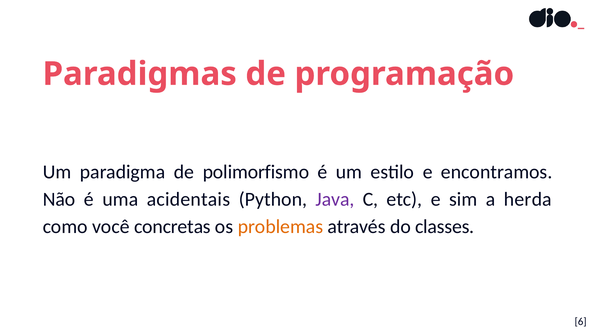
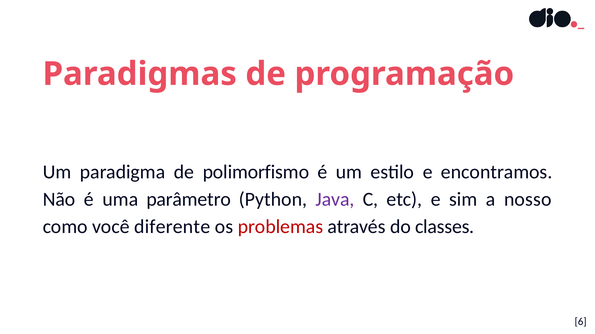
acidentais: acidentais -> parâmetro
herda: herda -> nosso
concretas: concretas -> diferente
problemas colour: orange -> red
